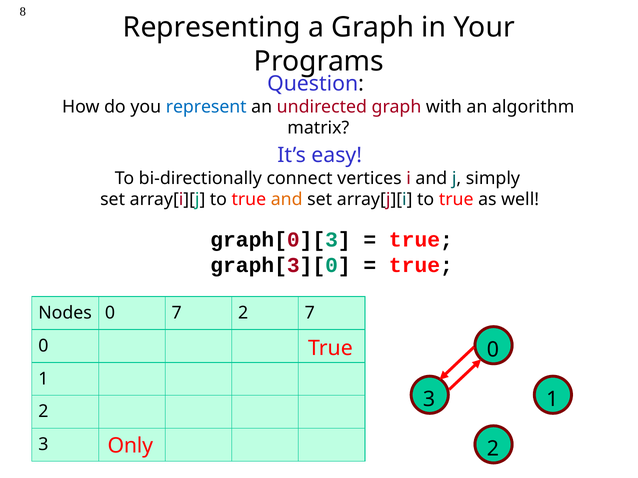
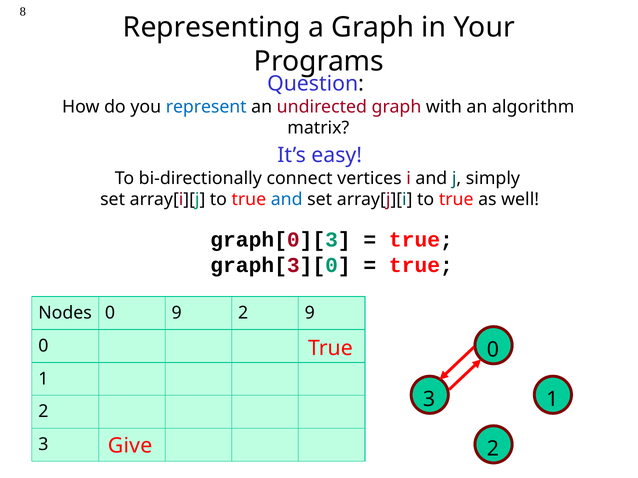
and at (287, 200) colour: orange -> blue
0 7: 7 -> 9
2 7: 7 -> 9
Only: Only -> Give
